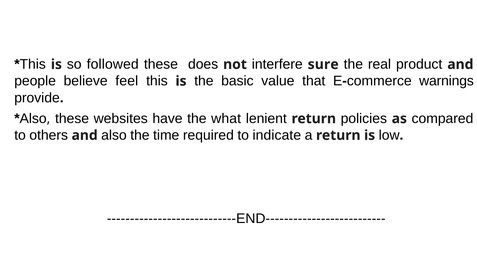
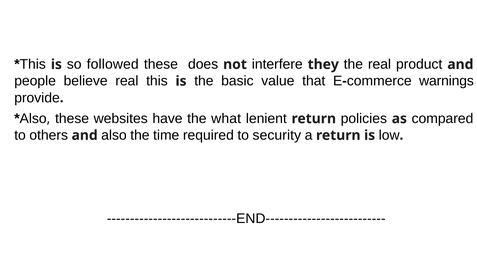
sure: sure -> they
believe feel: feel -> real
indicate: indicate -> security
